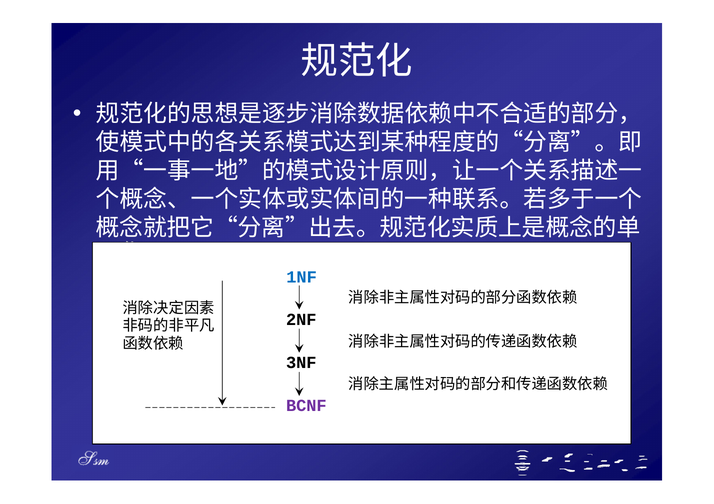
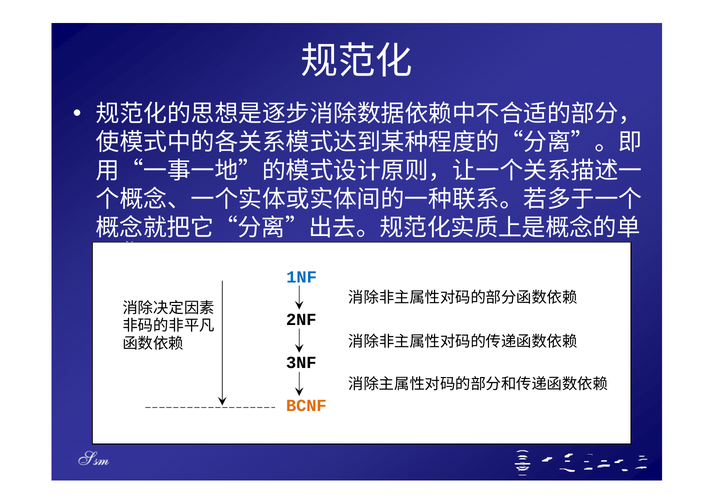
BCNF colour: purple -> orange
